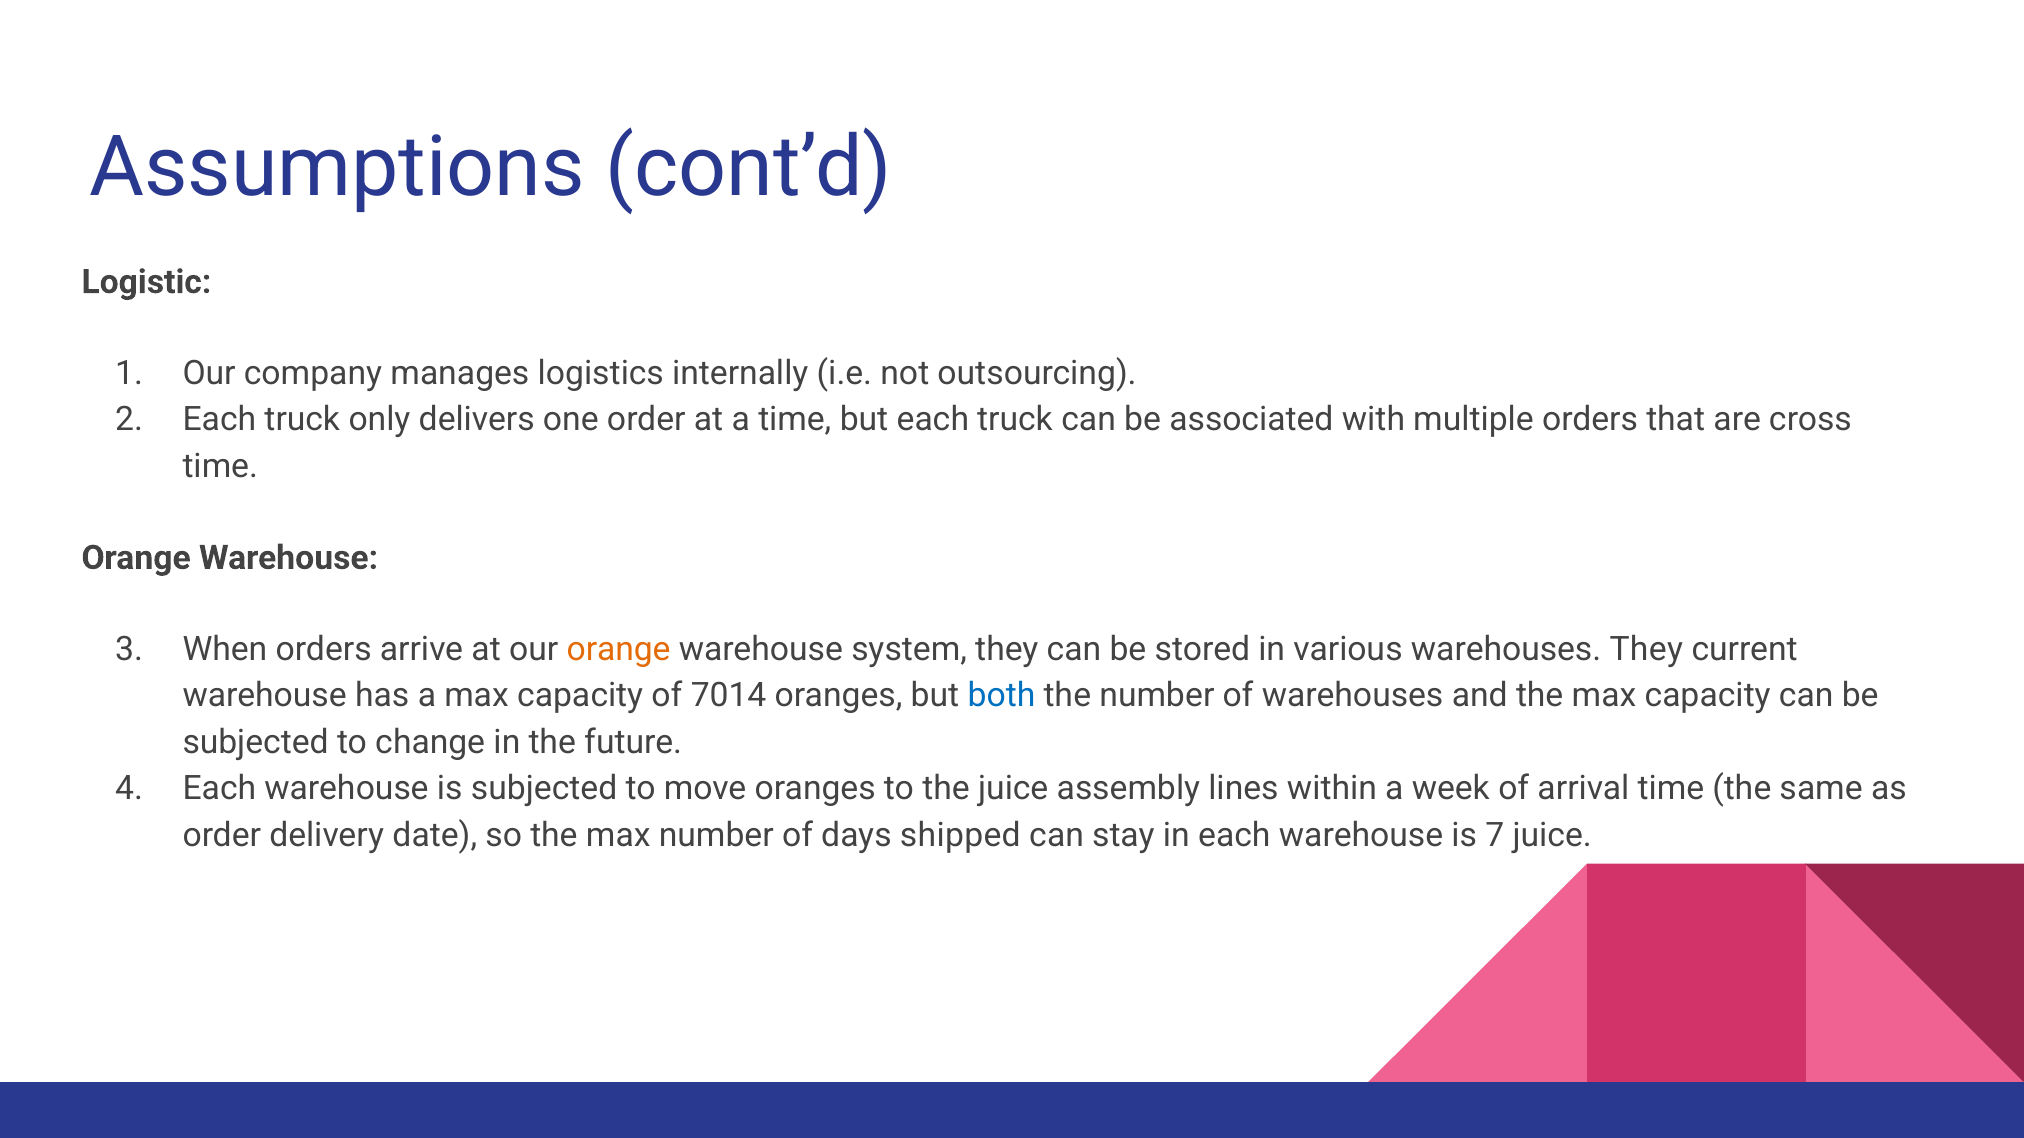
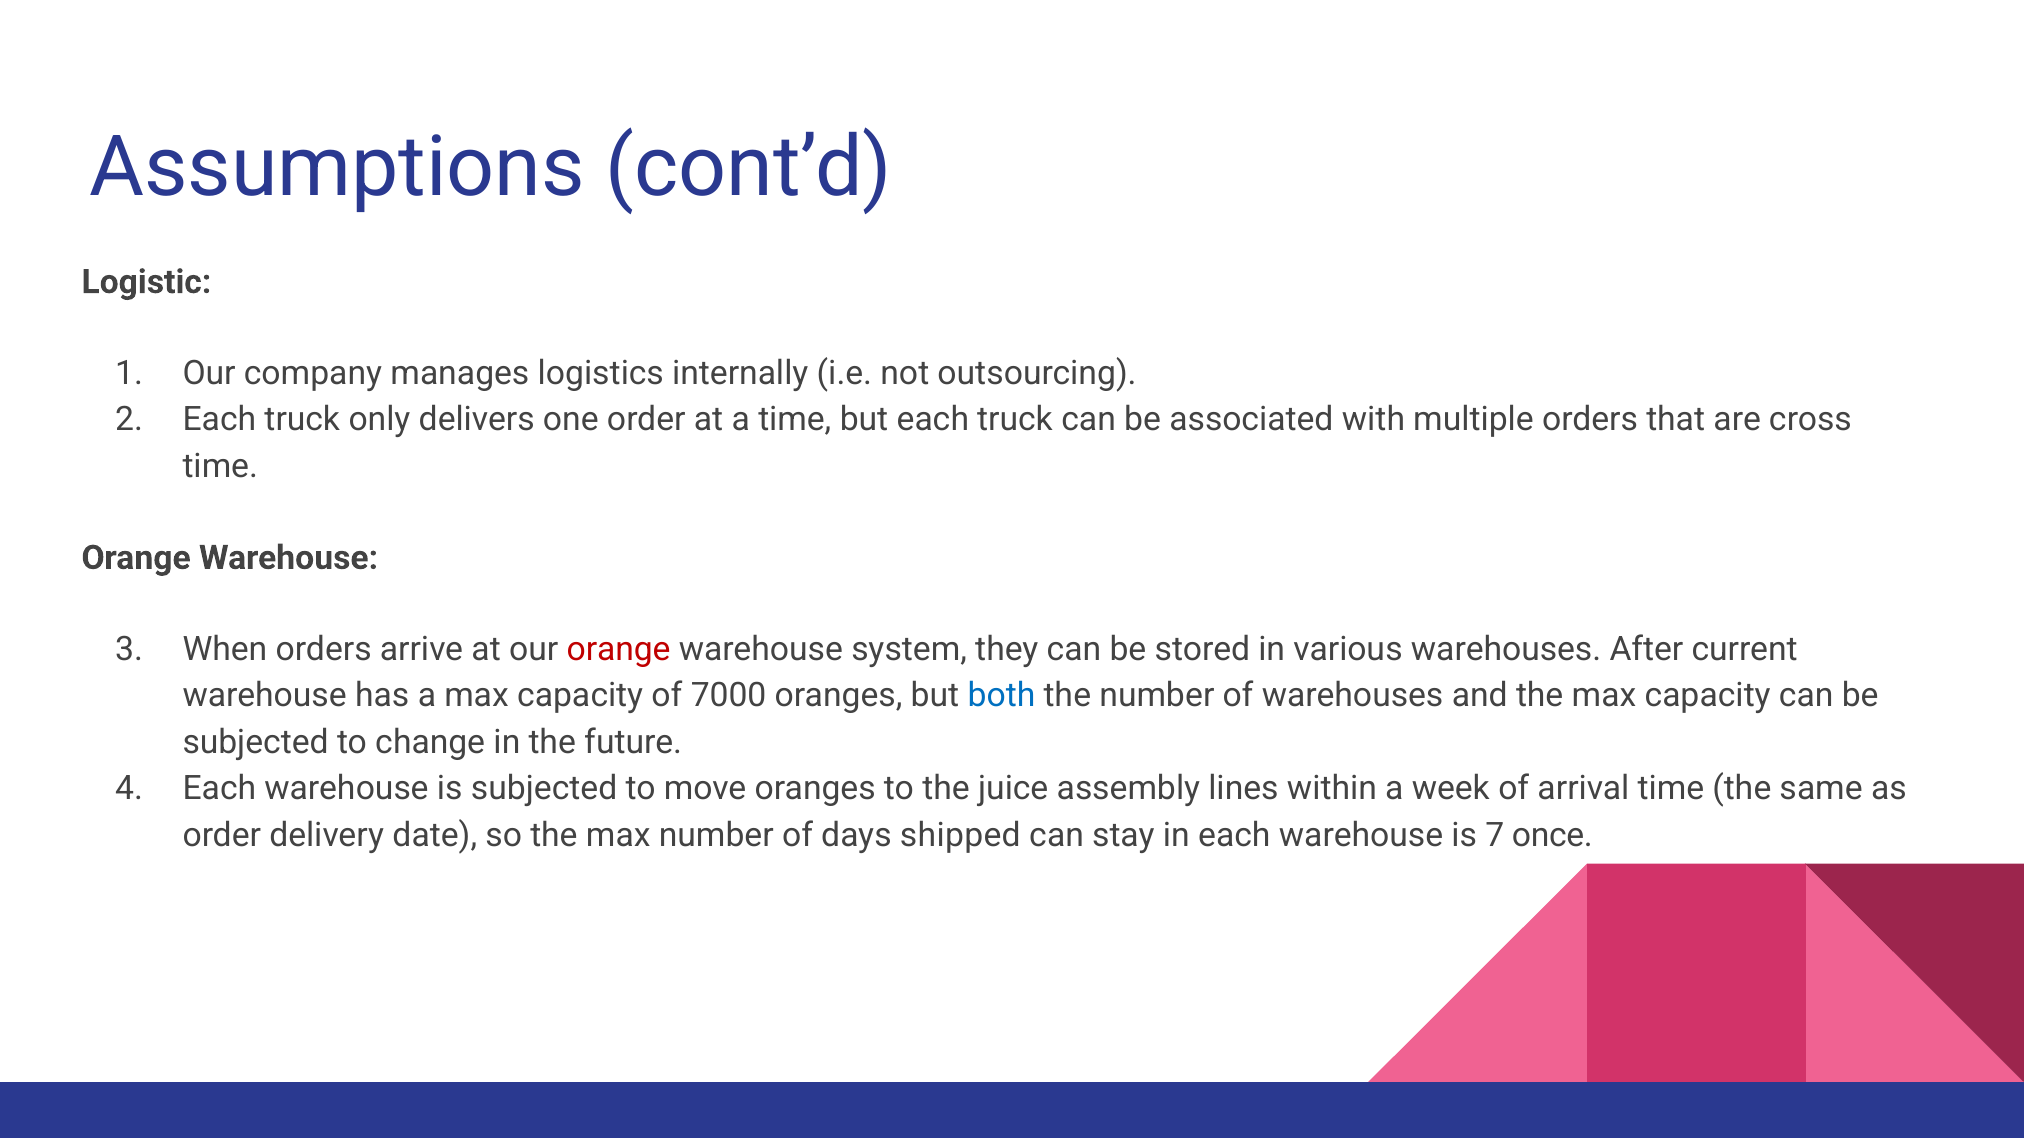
orange at (619, 650) colour: orange -> red
warehouses They: They -> After
7014: 7014 -> 7000
7 juice: juice -> once
